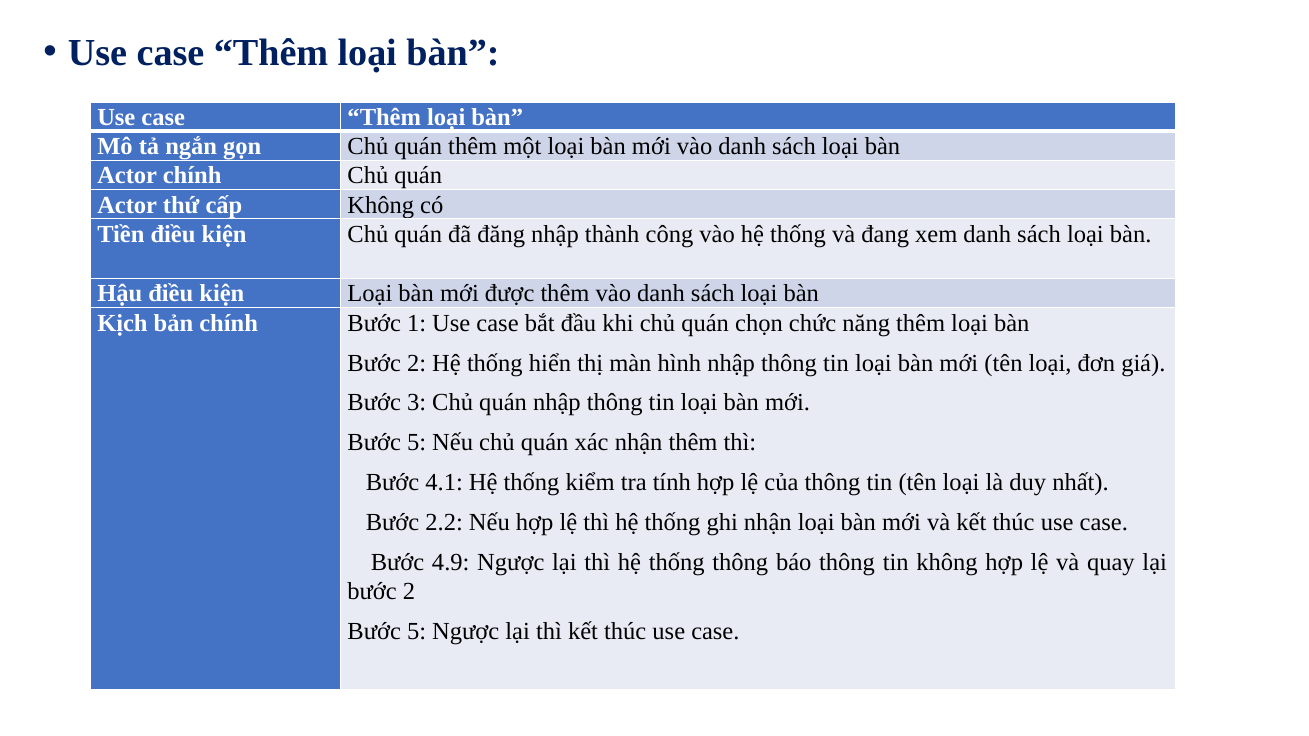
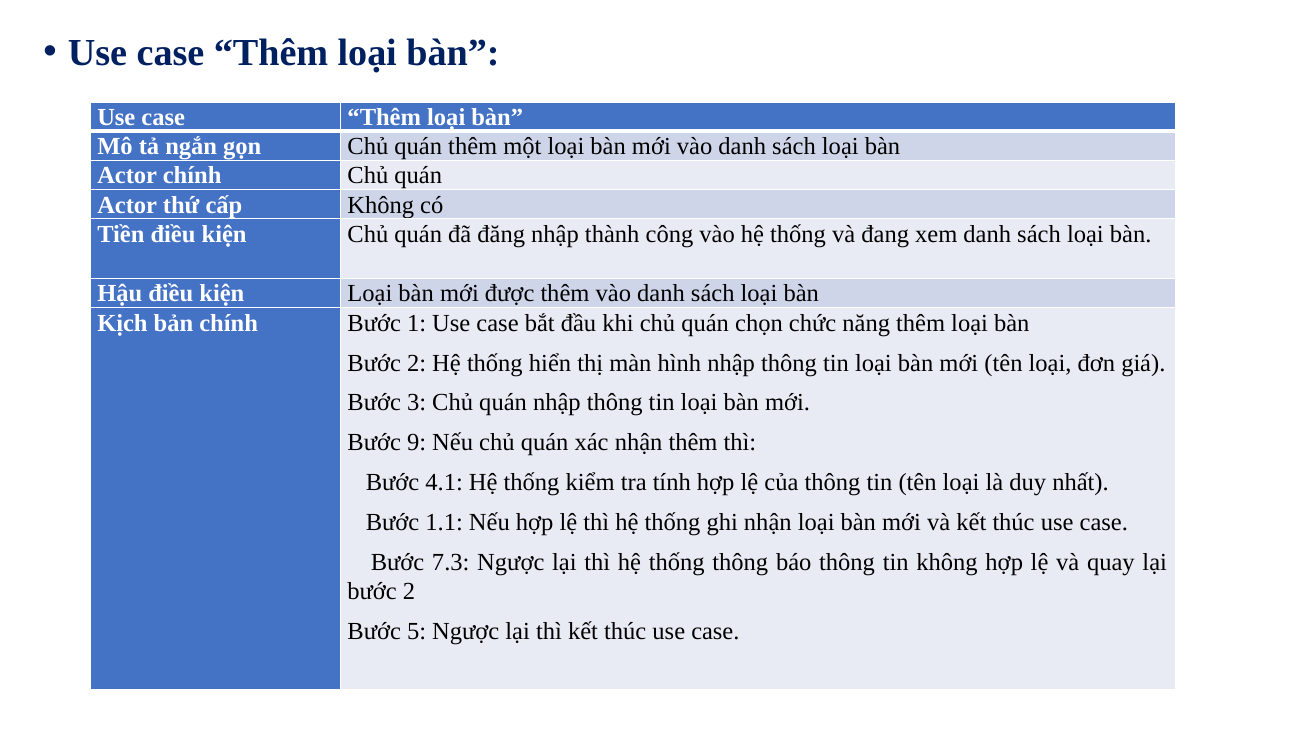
5 at (417, 443): 5 -> 9
2.2: 2.2 -> 1.1
4.9: 4.9 -> 7.3
